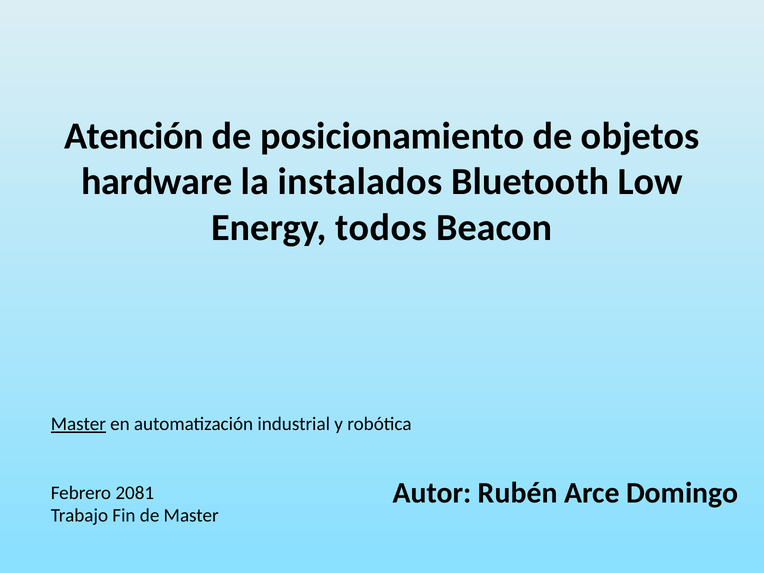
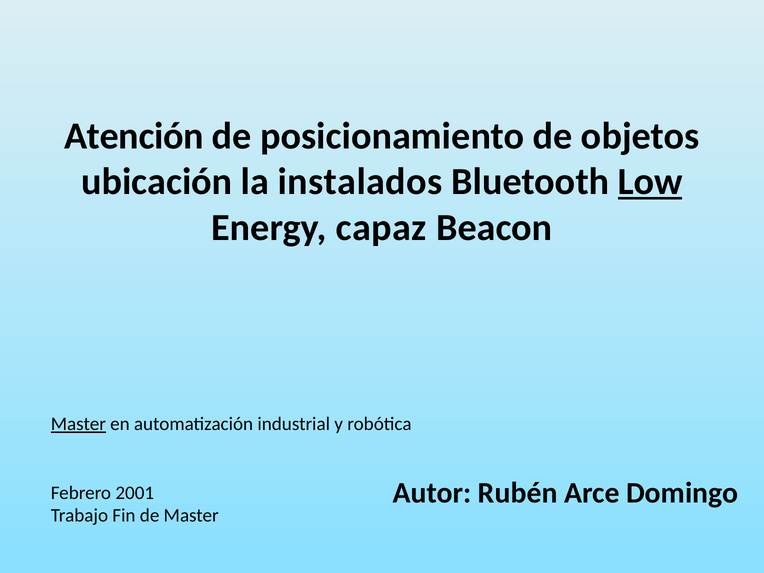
hardware: hardware -> ubicación
Low underline: none -> present
todos: todos -> capaz
2081: 2081 -> 2001
